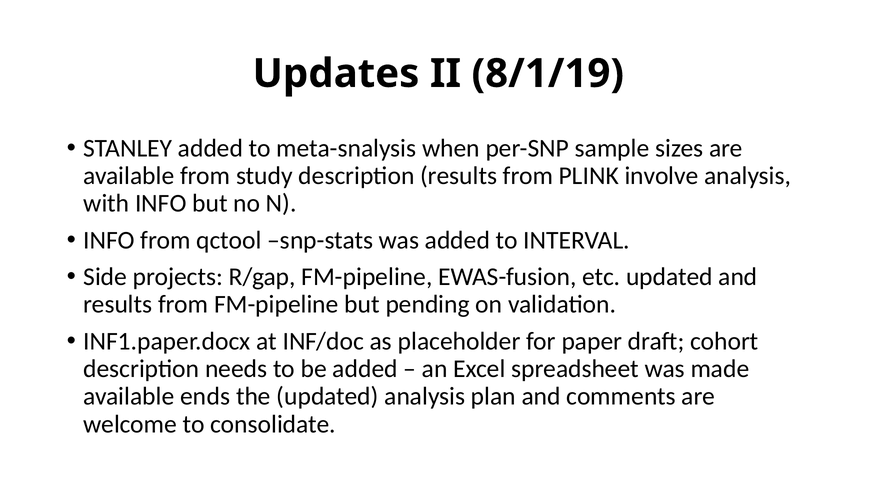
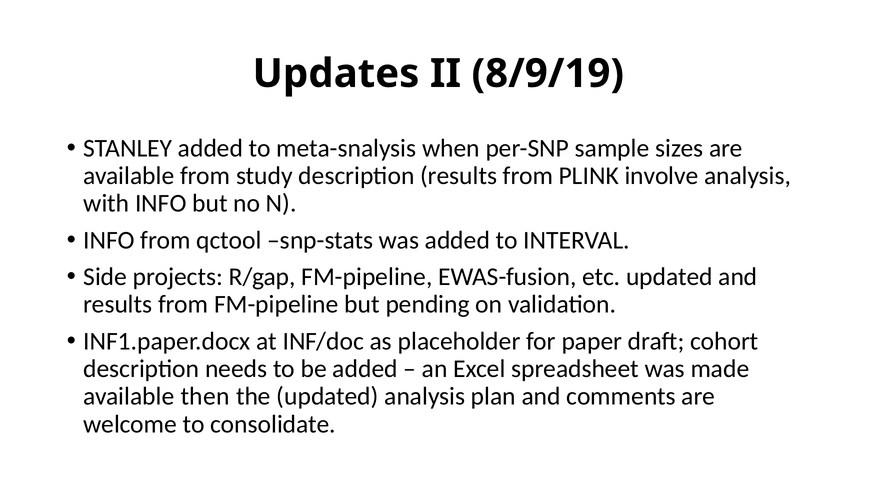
8/1/19: 8/1/19 -> 8/9/19
ends: ends -> then
